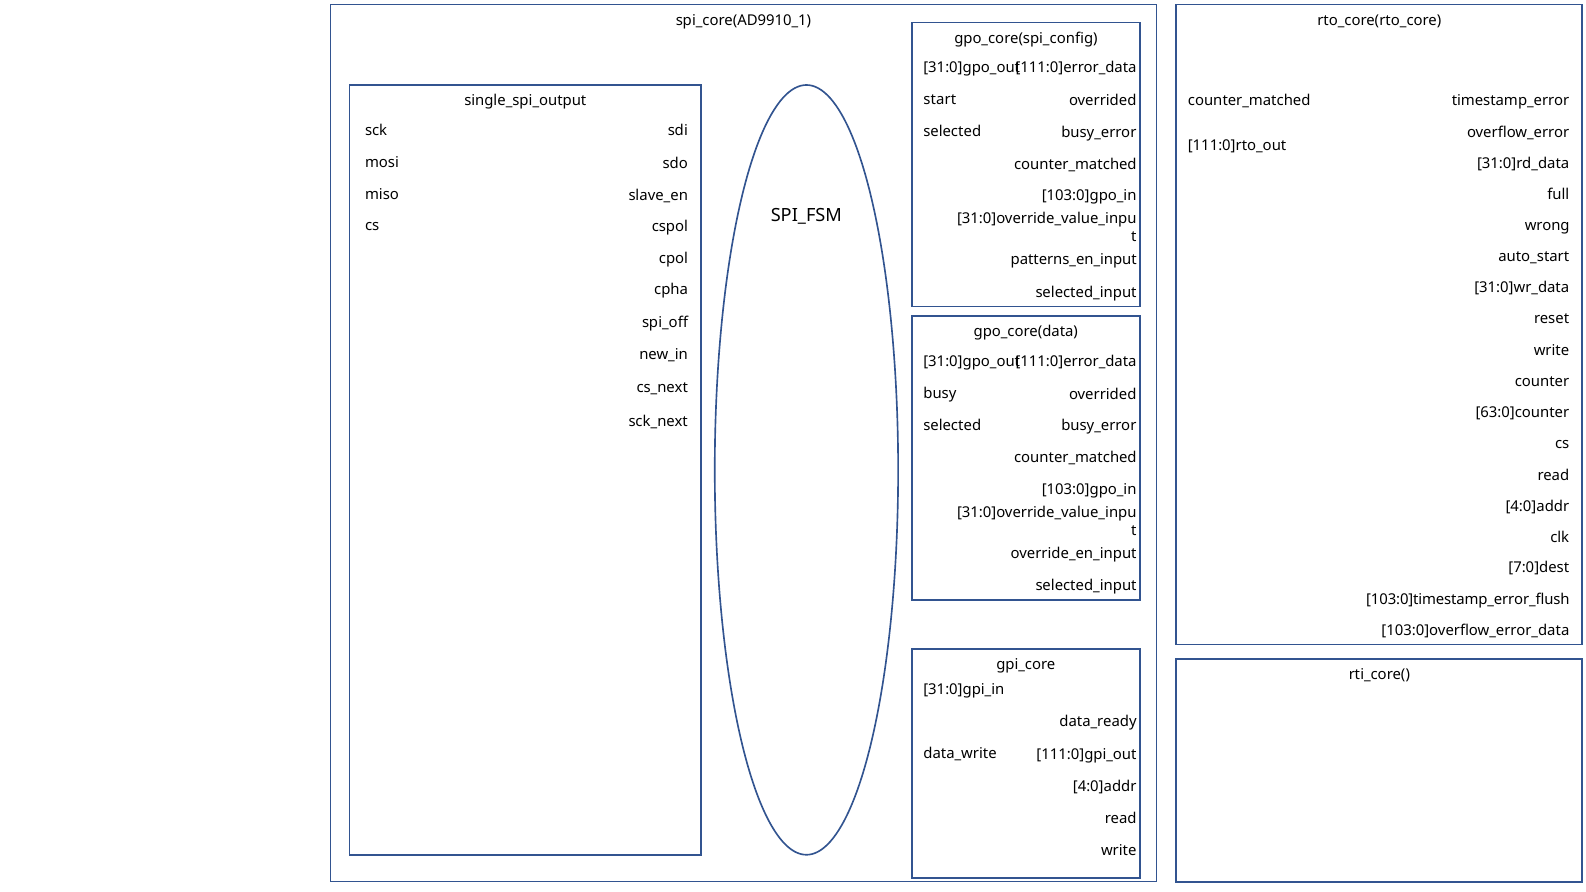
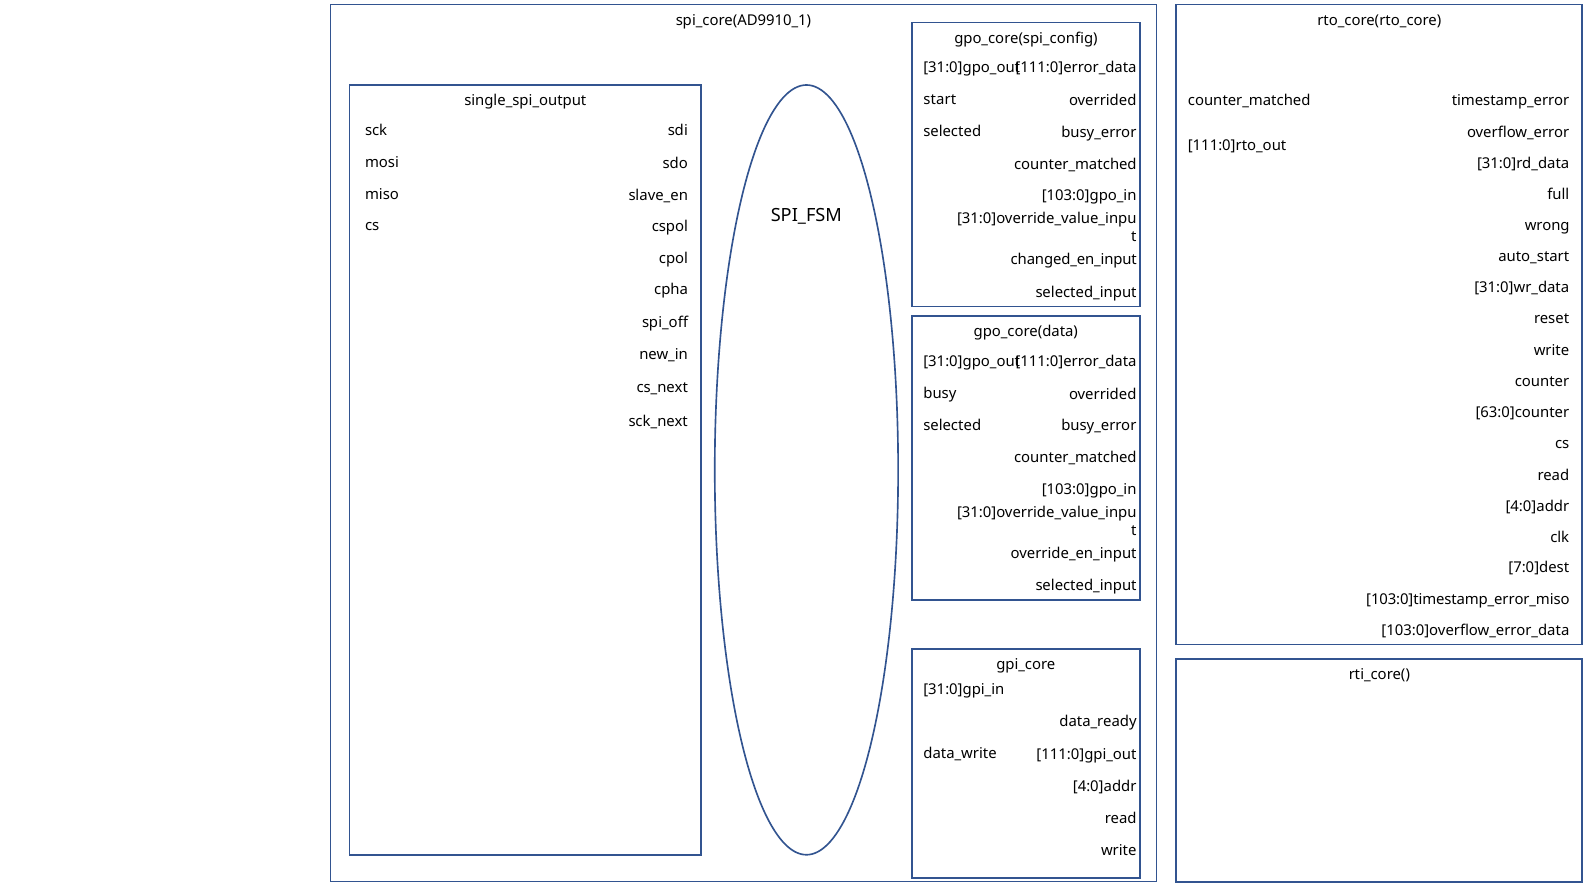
patterns_en_input: patterns_en_input -> changed_en_input
103:0]timestamp_error_flush: 103:0]timestamp_error_flush -> 103:0]timestamp_error_miso
